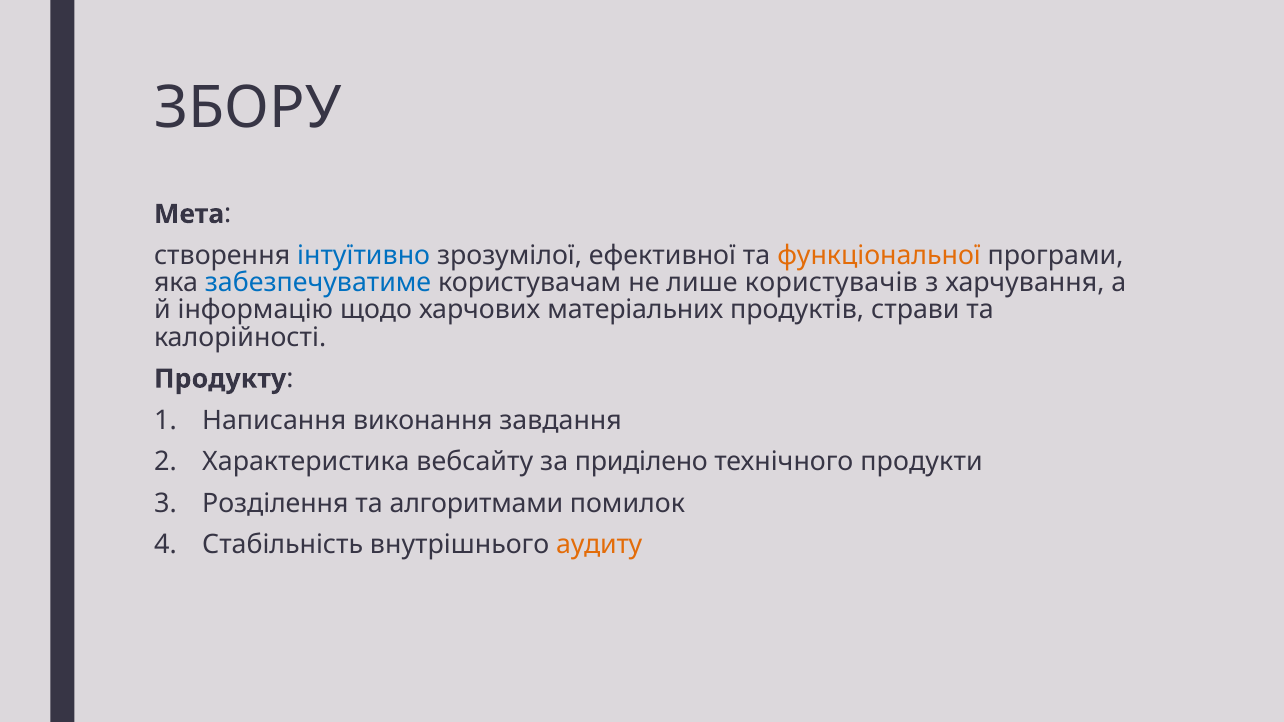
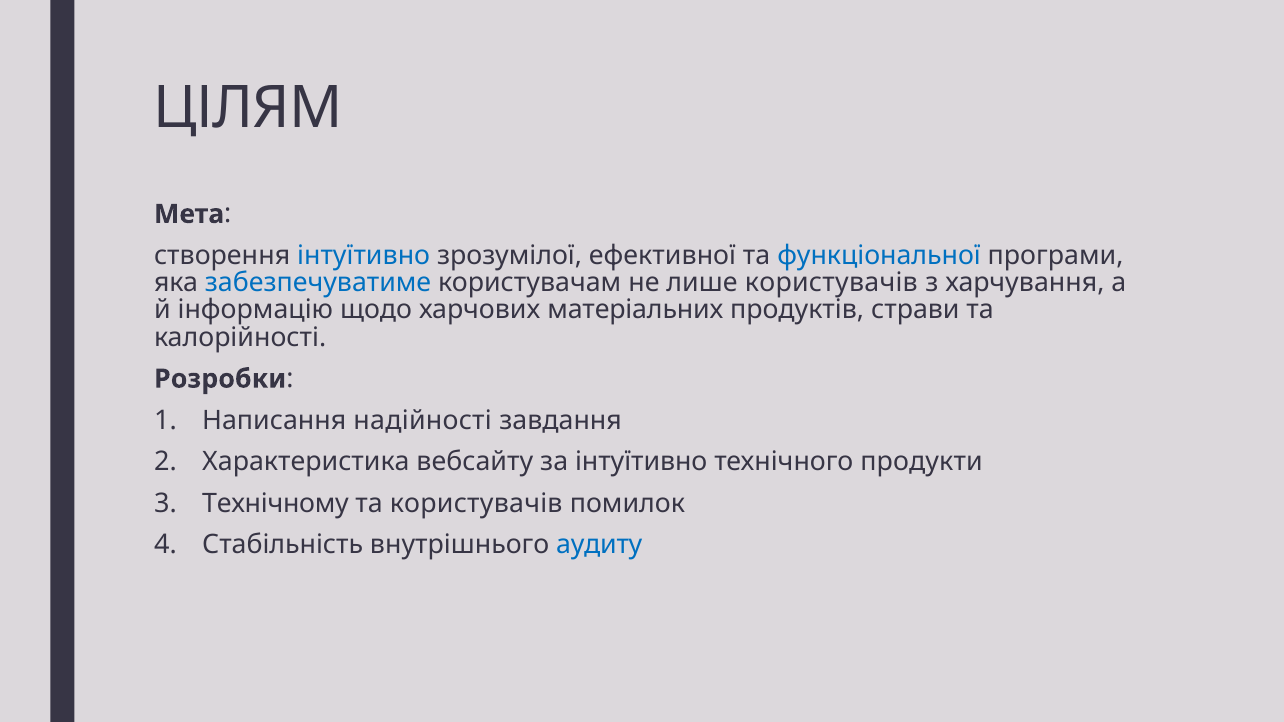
ЗБОРУ: ЗБОРУ -> ЦІЛЯМ
функціональної colour: orange -> blue
Продукту: Продукту -> Розробки
виконання: виконання -> надійності
за приділено: приділено -> інтуїтивно
Розділення: Розділення -> Технічному
та алгоритмами: алгоритмами -> користувачів
аудиту colour: orange -> blue
